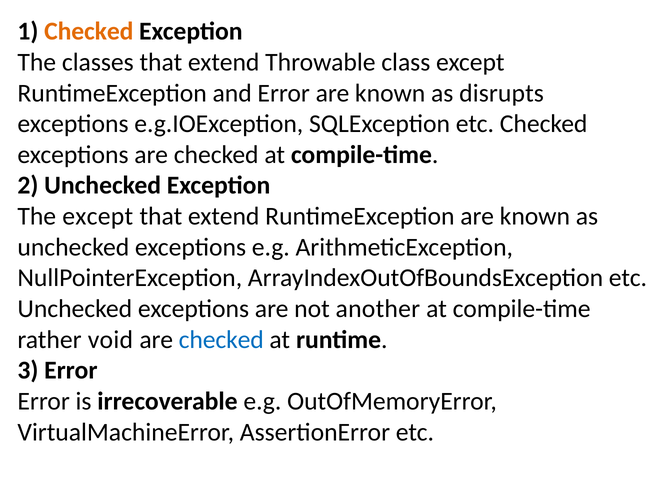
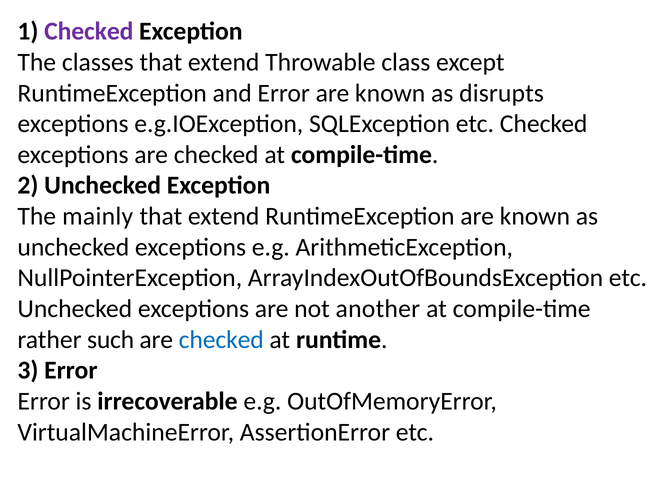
Checked at (89, 31) colour: orange -> purple
The except: except -> mainly
void: void -> such
